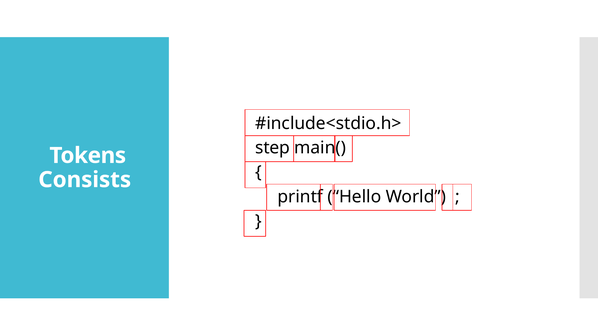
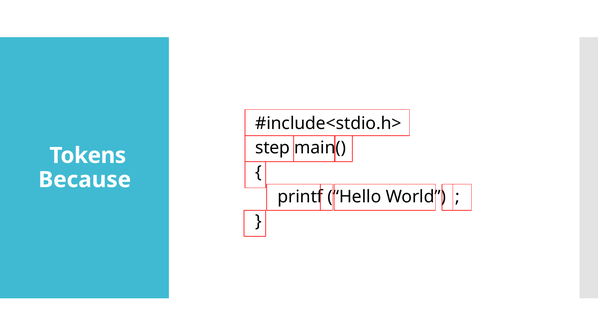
Consists: Consists -> Because
